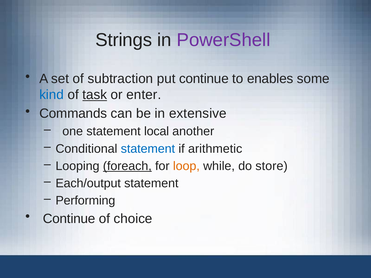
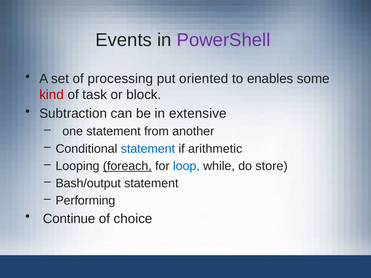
Strings: Strings -> Events
subtraction: subtraction -> processing
put continue: continue -> oriented
kind colour: blue -> red
task underline: present -> none
enter: enter -> block
Commands: Commands -> Subtraction
local: local -> from
loop colour: orange -> blue
Each/output: Each/output -> Bash/output
